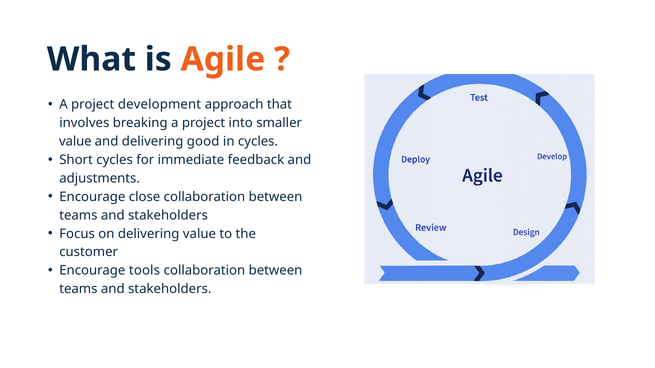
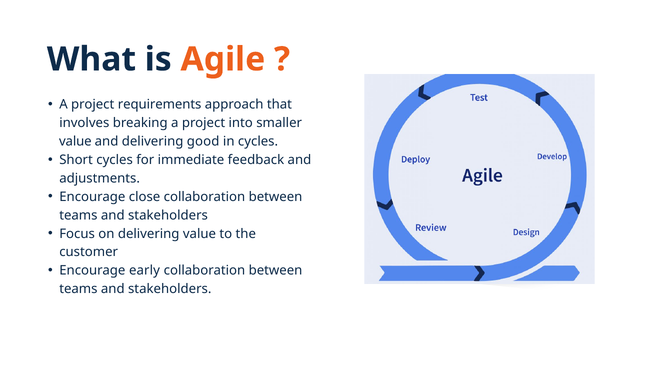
development: development -> requirements
tools: tools -> early
